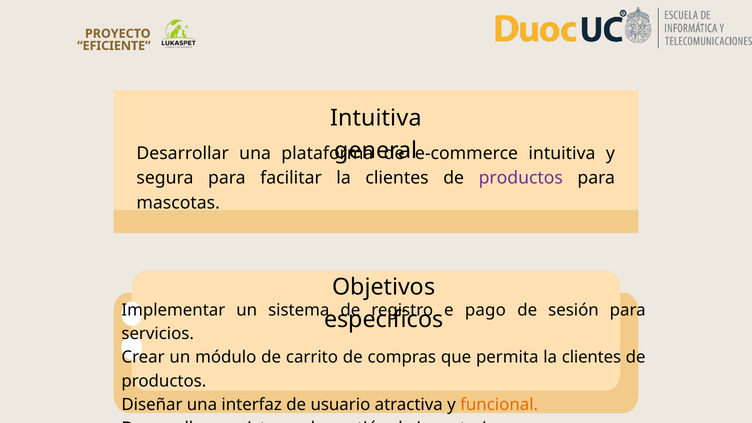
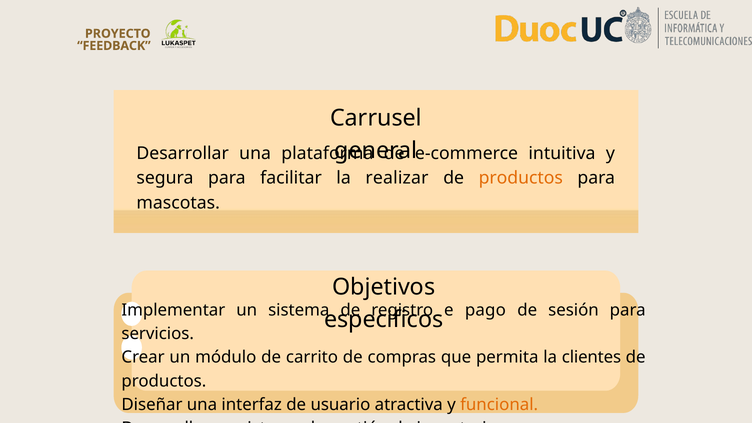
EFICIENTE: EFICIENTE -> FEEDBACK
Intuitiva at (376, 118): Intuitiva -> Carrusel
facilitar la clientes: clientes -> realizar
productos at (521, 178) colour: purple -> orange
